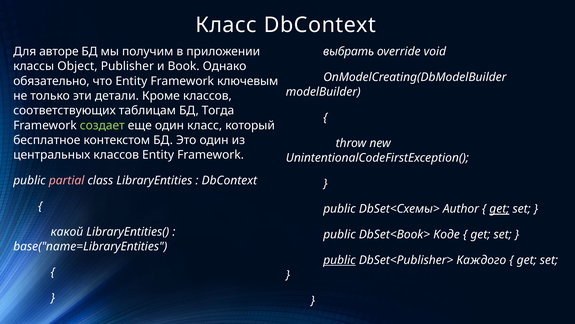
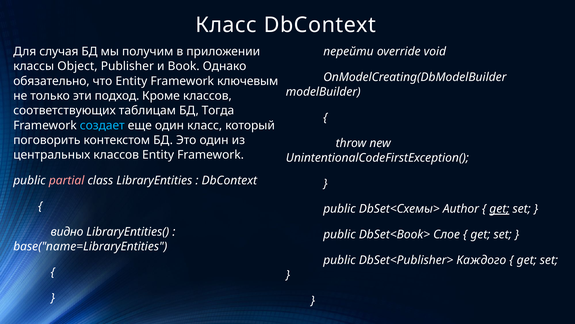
авторе: авторе -> случая
выбрать: выбрать -> перейти
детали: детали -> подход
создает colour: light green -> light blue
бесплатное: бесплатное -> поговорить
какой: какой -> видно
Коде: Коде -> Слое
public at (339, 260) underline: present -> none
